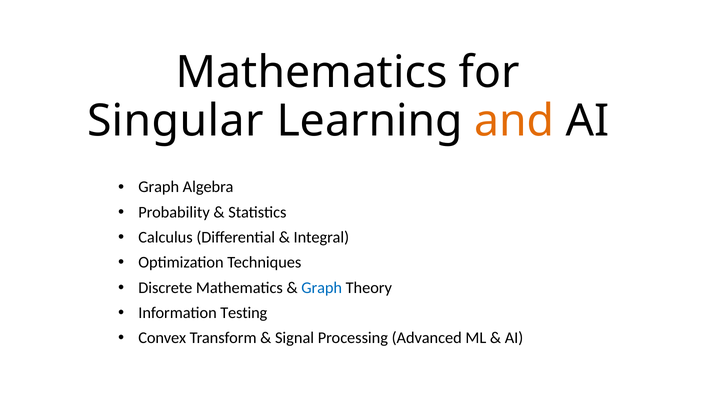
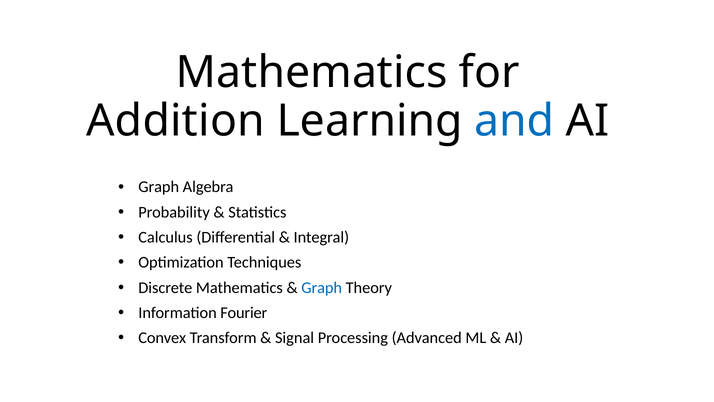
Singular: Singular -> Addition
and colour: orange -> blue
Testing: Testing -> Fourier
